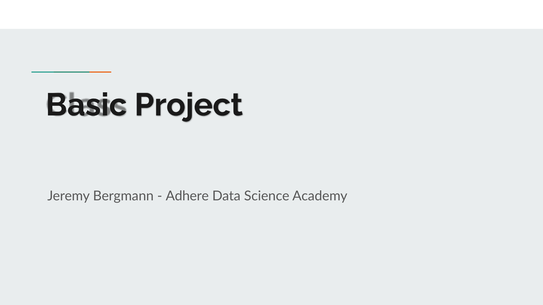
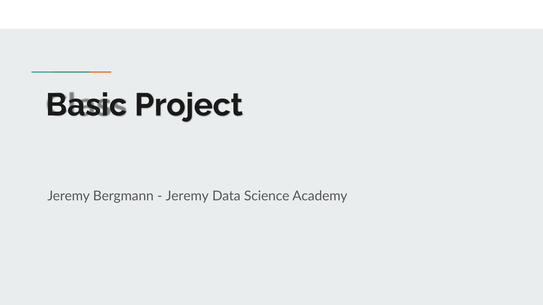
Adhere at (187, 196): Adhere -> Jeremy
